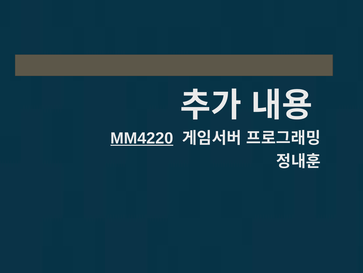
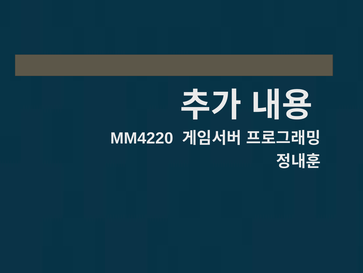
MM4220 underline: present -> none
